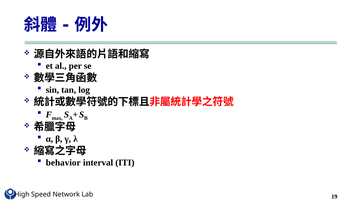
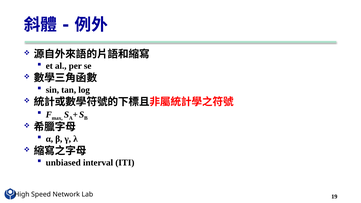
behavior: behavior -> unbiased
